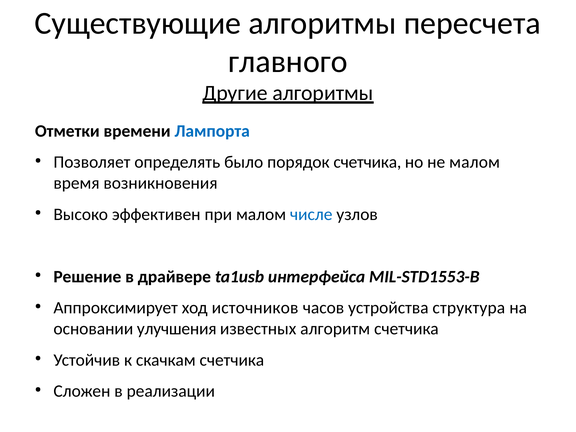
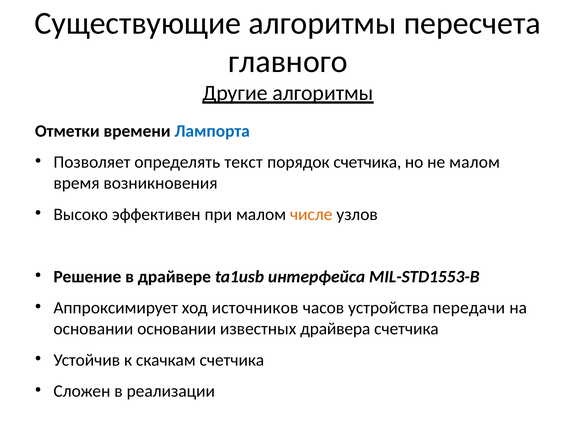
было: было -> текст
числе colour: blue -> orange
структура: структура -> передачи
основании улучшения: улучшения -> основании
алгоритм: алгоритм -> драйвера
